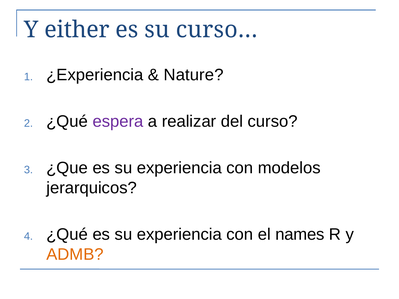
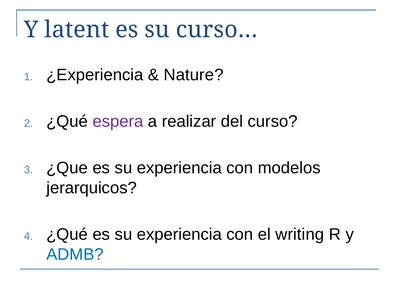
either: either -> latent
names: names -> writing
ADMB colour: orange -> blue
